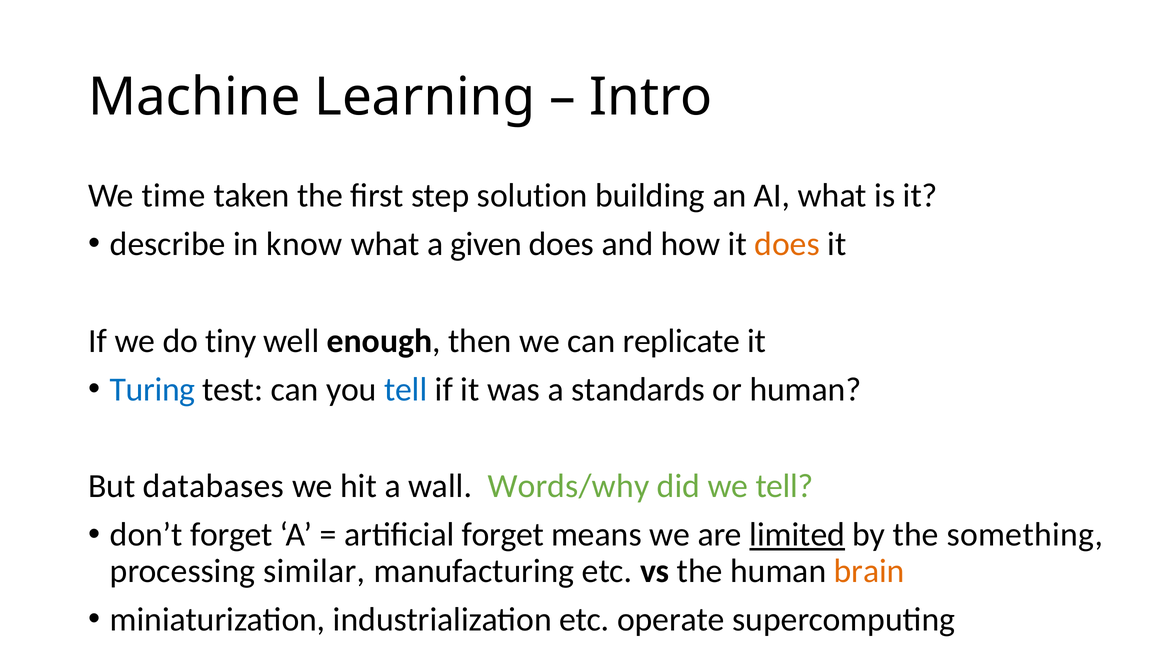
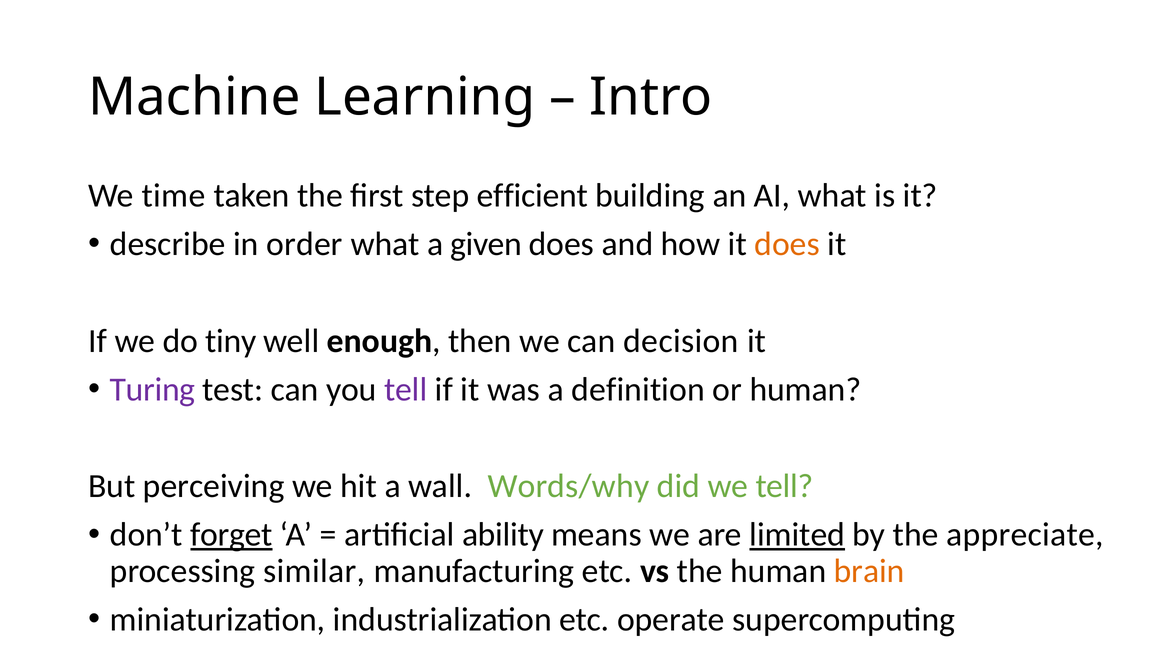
solution: solution -> efficient
know: know -> order
replicate: replicate -> decision
Turing colour: blue -> purple
tell at (406, 389) colour: blue -> purple
standards: standards -> definition
databases: databases -> perceiving
forget at (231, 535) underline: none -> present
artificial forget: forget -> ability
something: something -> appreciate
